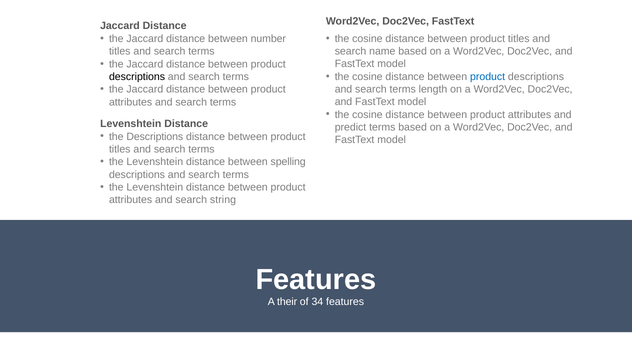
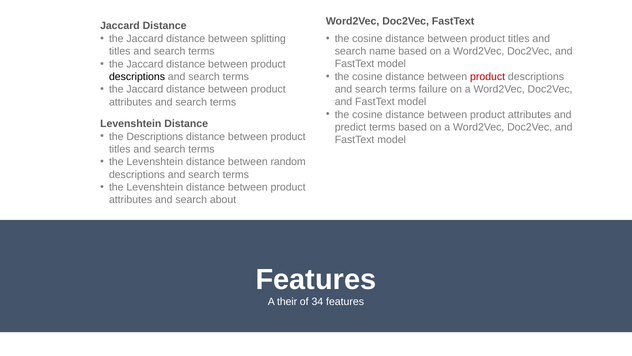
number: number -> splitting
product at (488, 77) colour: blue -> red
length: length -> failure
spelling: spelling -> random
string: string -> about
